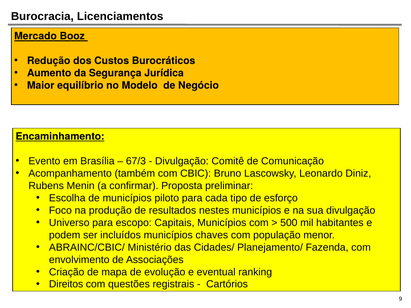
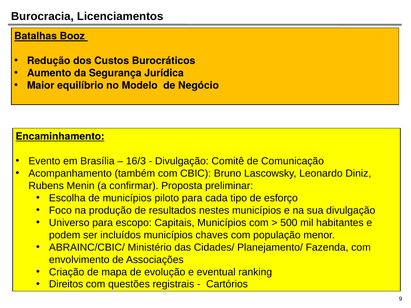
Mercado: Mercado -> Batalhas
67/3: 67/3 -> 16/3
